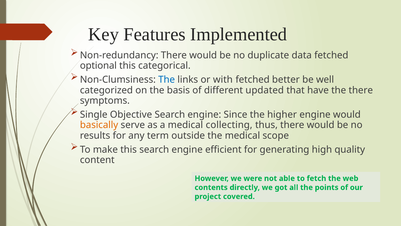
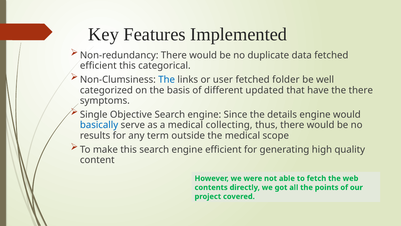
optional at (98, 65): optional -> efficient
with: with -> user
better: better -> folder
higher: higher -> details
basically colour: orange -> blue
